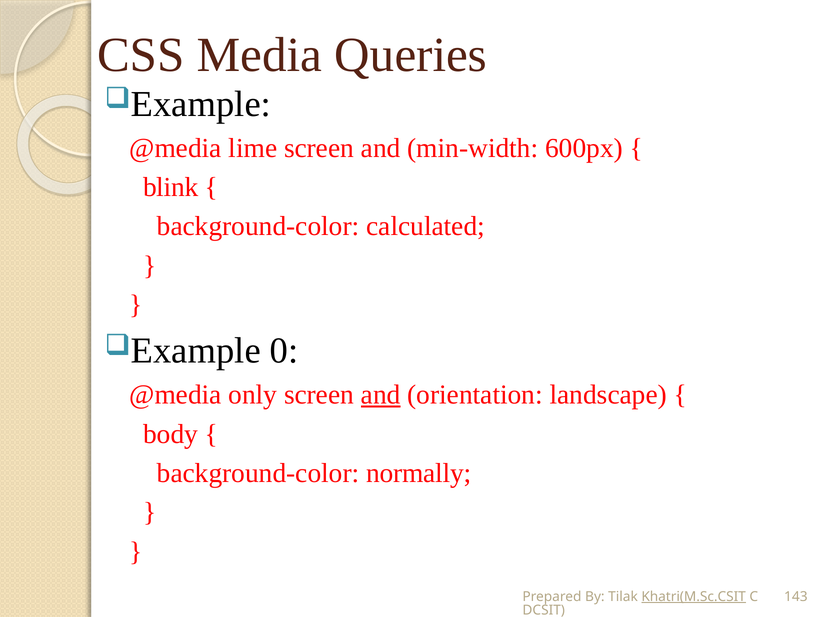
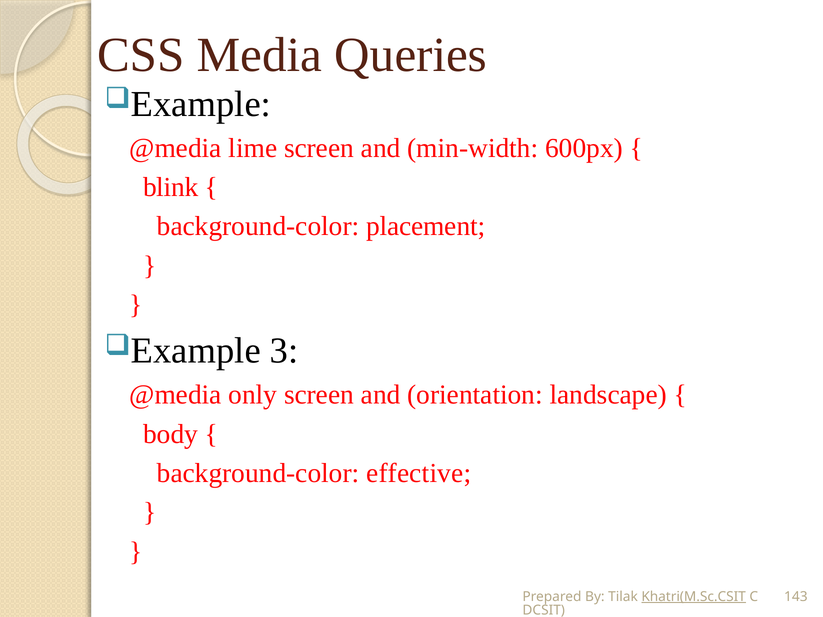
calculated: calculated -> placement
0: 0 -> 3
and at (381, 395) underline: present -> none
normally: normally -> effective
